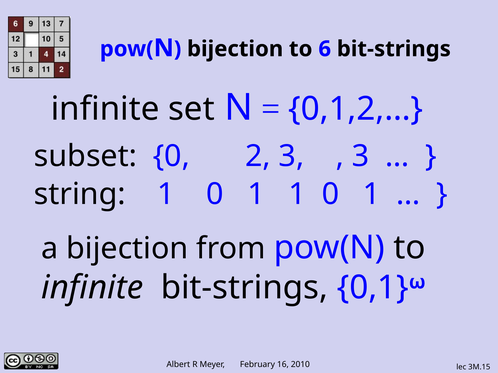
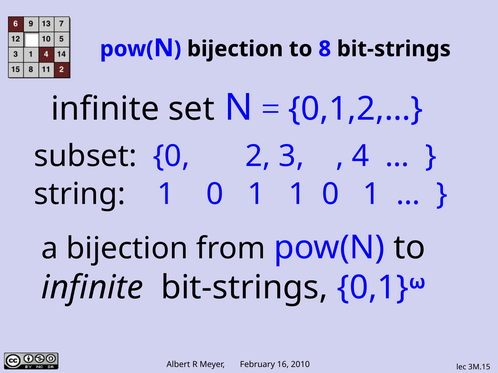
6: 6 -> 8
3 at (361, 156): 3 -> 4
